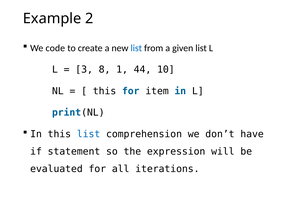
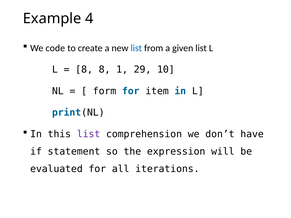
2: 2 -> 4
3 at (84, 70): 3 -> 8
44: 44 -> 29
this at (105, 91): this -> form
list at (89, 134) colour: blue -> purple
